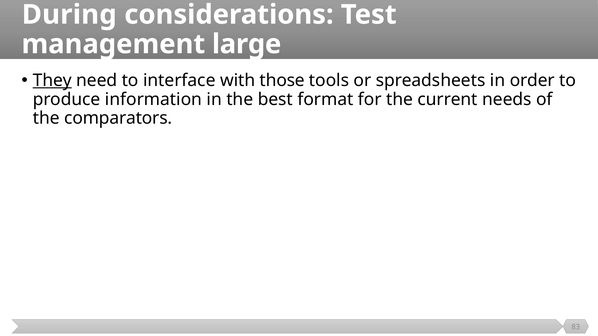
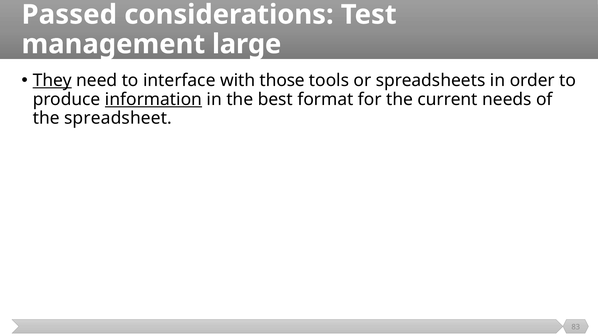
During: During -> Passed
information underline: none -> present
comparators: comparators -> spreadsheet
